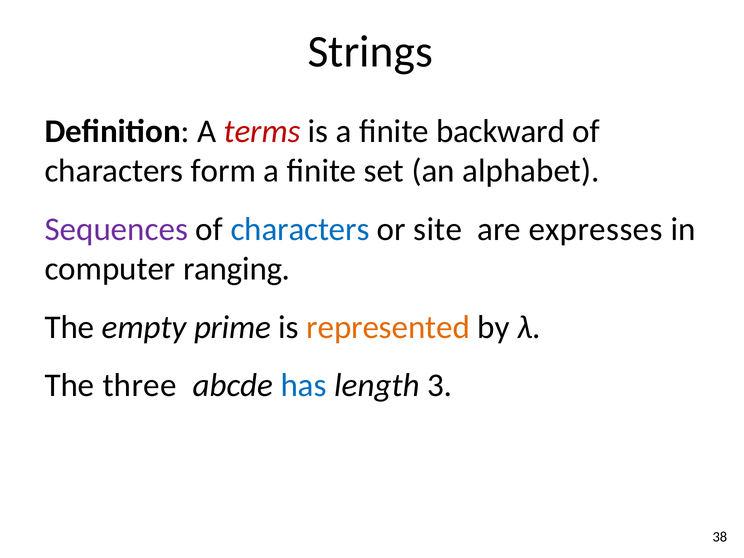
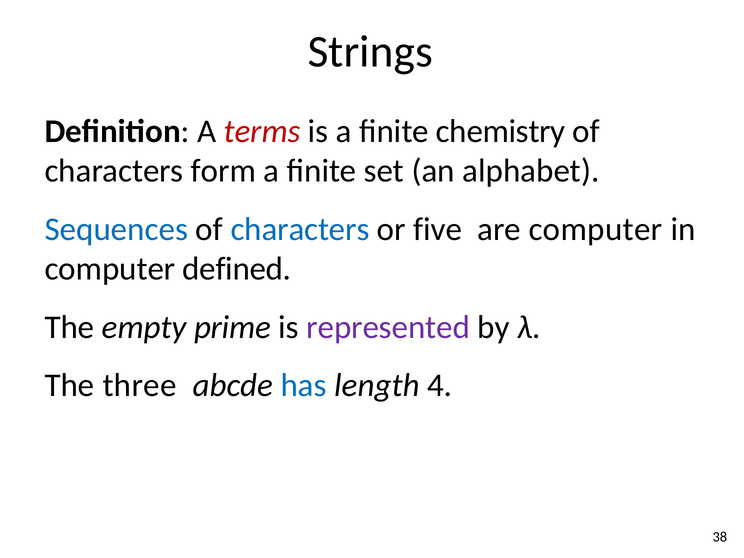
backward: backward -> chemistry
Sequences colour: purple -> blue
site: site -> five
are expresses: expresses -> computer
ranging: ranging -> defined
represented colour: orange -> purple
3: 3 -> 4
